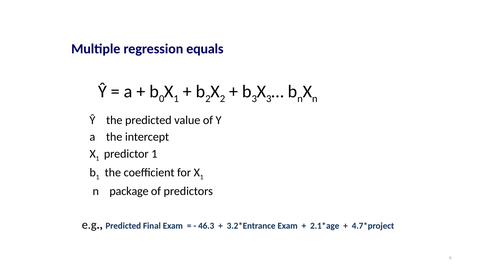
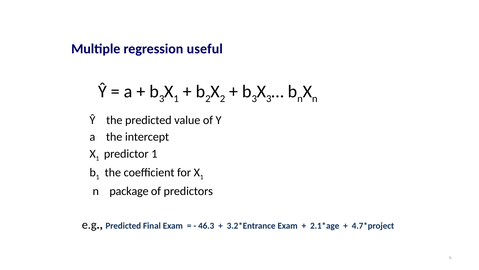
equals: equals -> useful
0 at (162, 98): 0 -> 3
